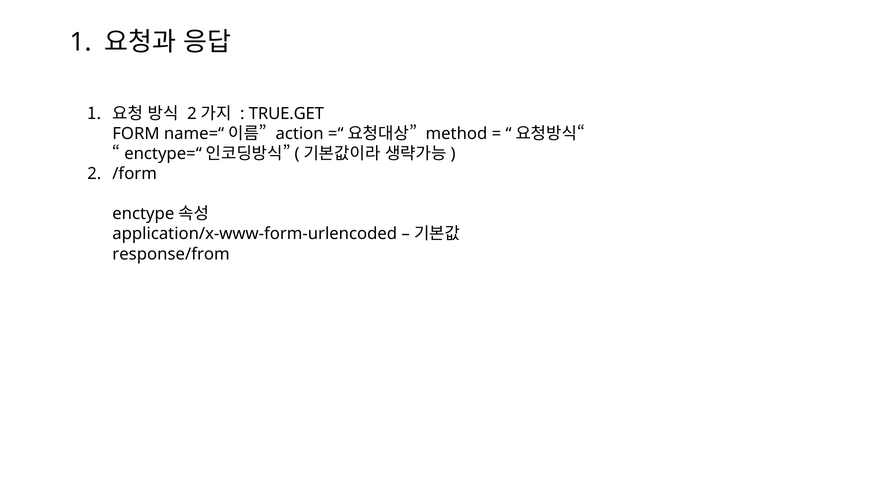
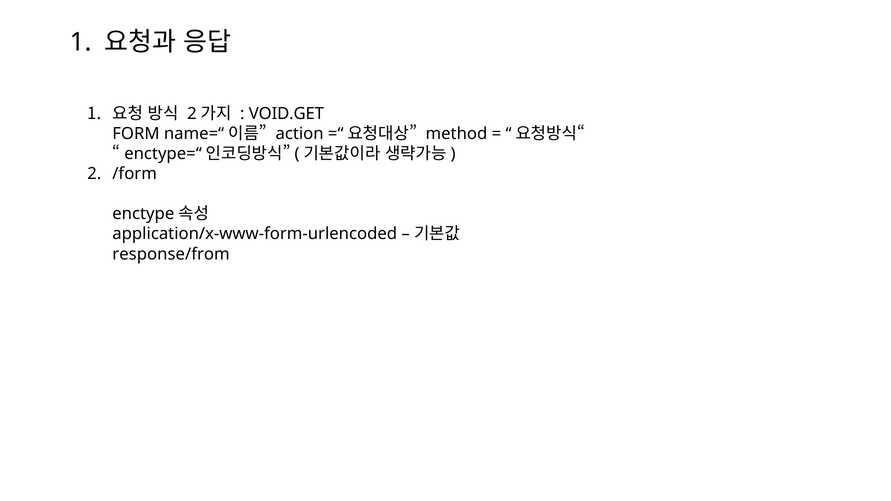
TRUE.GET: TRUE.GET -> VOID.GET
